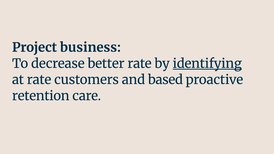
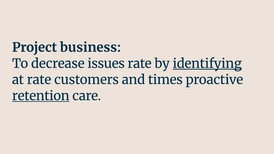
better: better -> issues
based: based -> times
retention underline: none -> present
